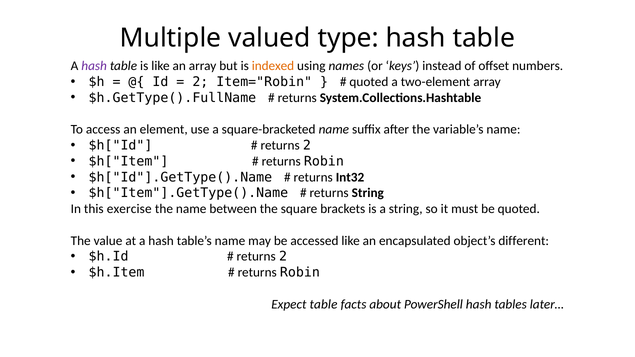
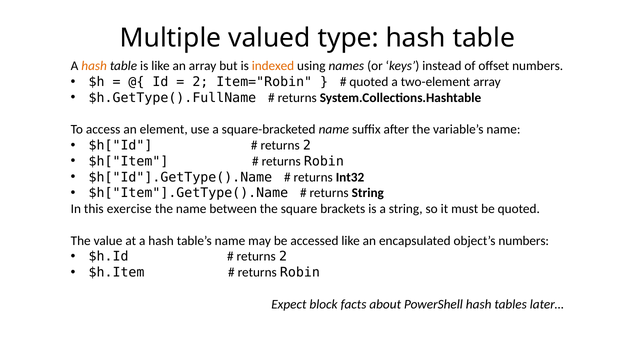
hash at (94, 66) colour: purple -> orange
object’s different: different -> numbers
Expect table: table -> block
